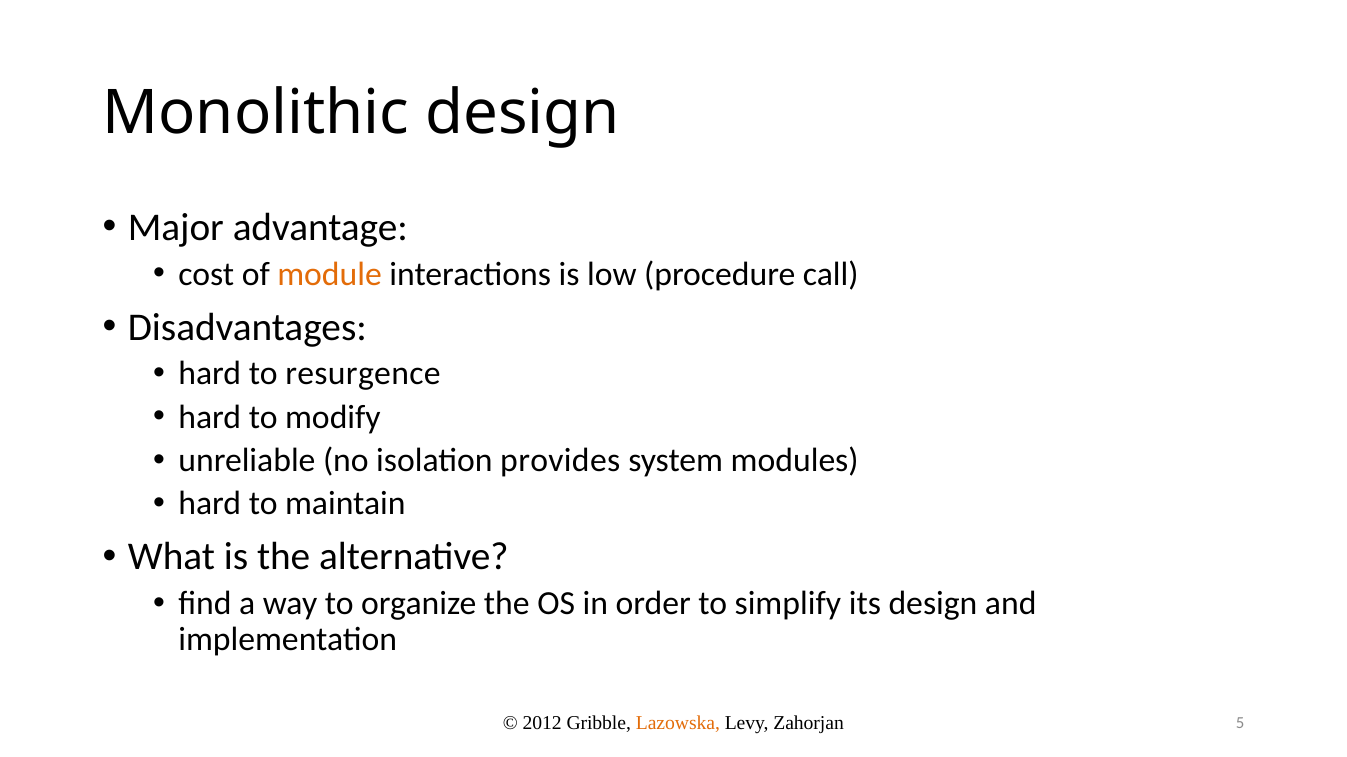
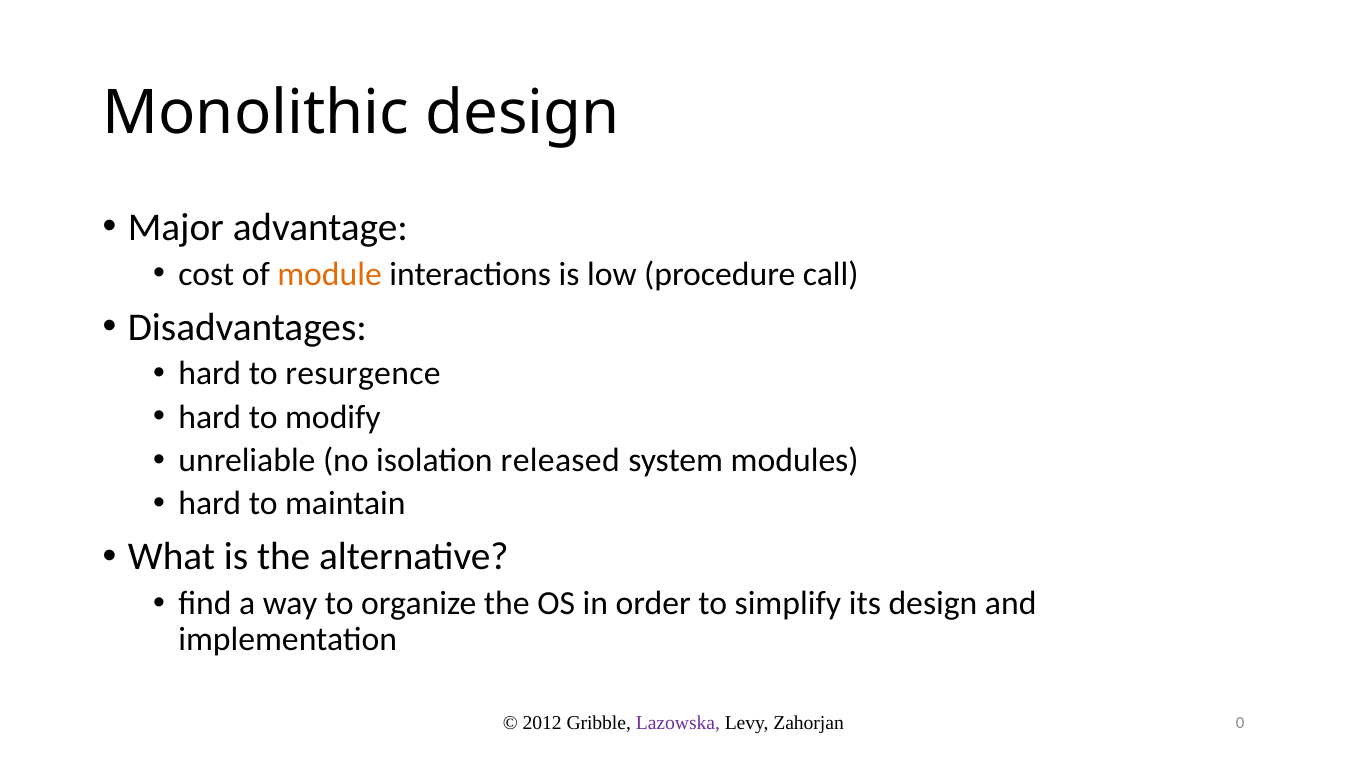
provides: provides -> released
Lazowska colour: orange -> purple
5: 5 -> 0
